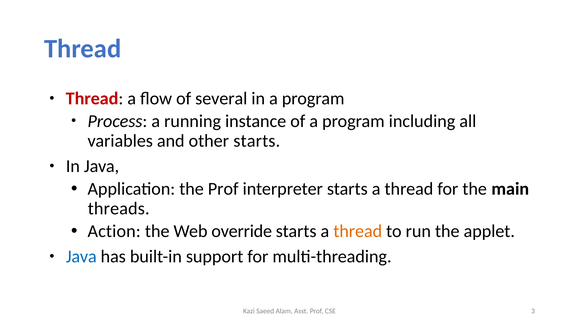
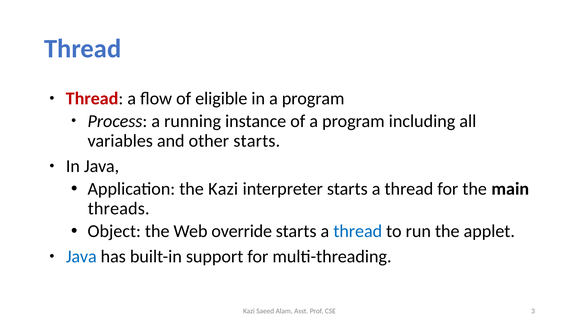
several: several -> eligible
the Prof: Prof -> Kazi
Action: Action -> Object
thread at (358, 231) colour: orange -> blue
